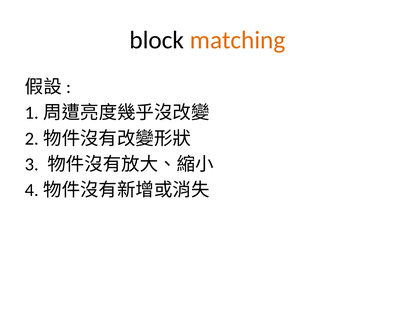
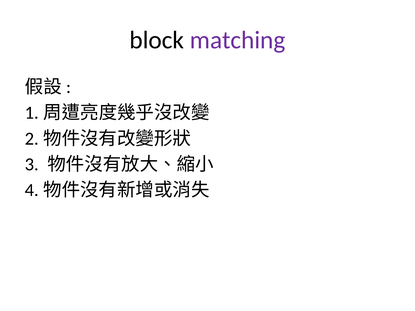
matching colour: orange -> purple
